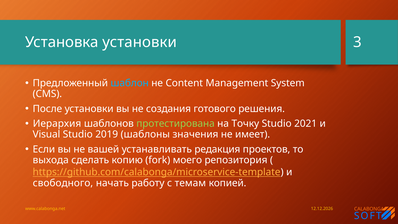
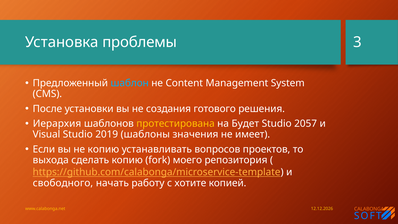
Установка установки: установки -> проблемы
протестирована colour: light green -> yellow
Точку: Точку -> Будет
2021: 2021 -> 2057
не вашей: вашей -> копию
редакция: редакция -> вопросов
темам: темам -> хотите
